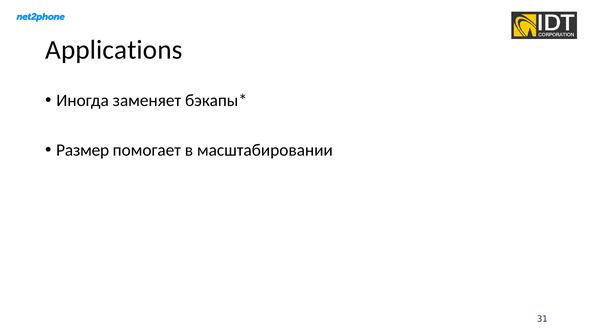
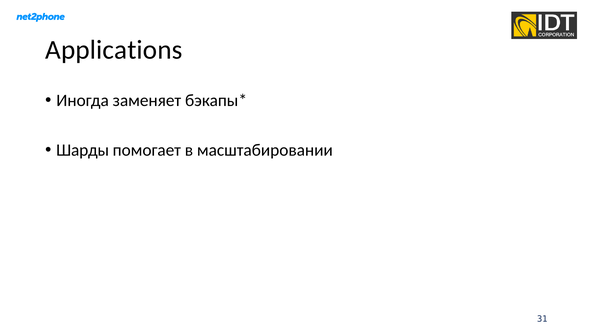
Размер: Размер -> Шарды
